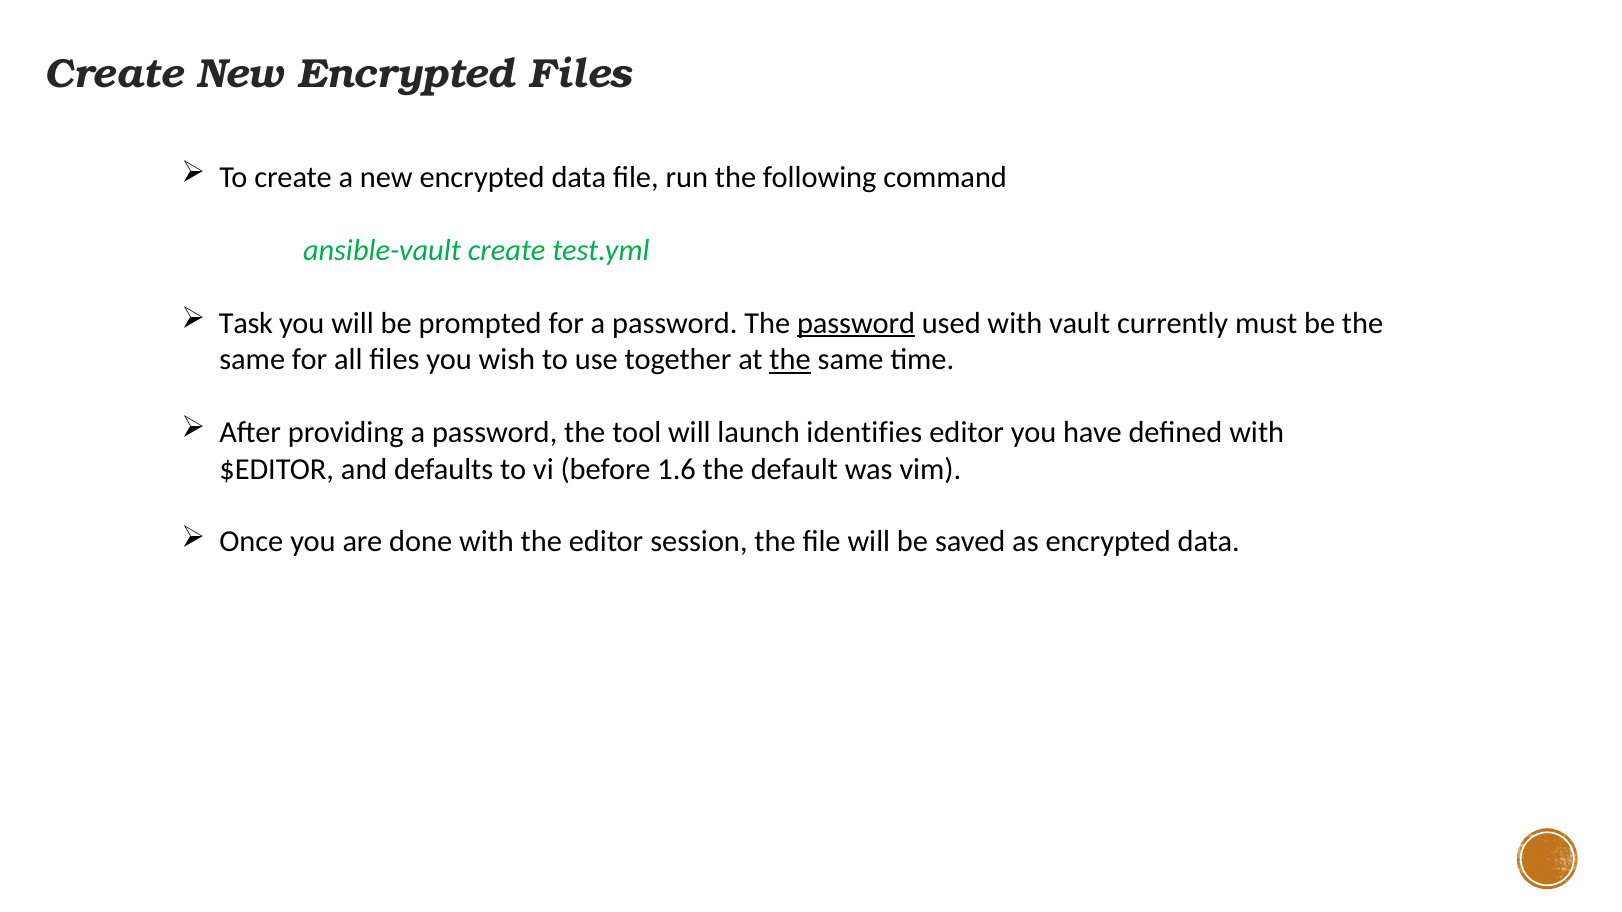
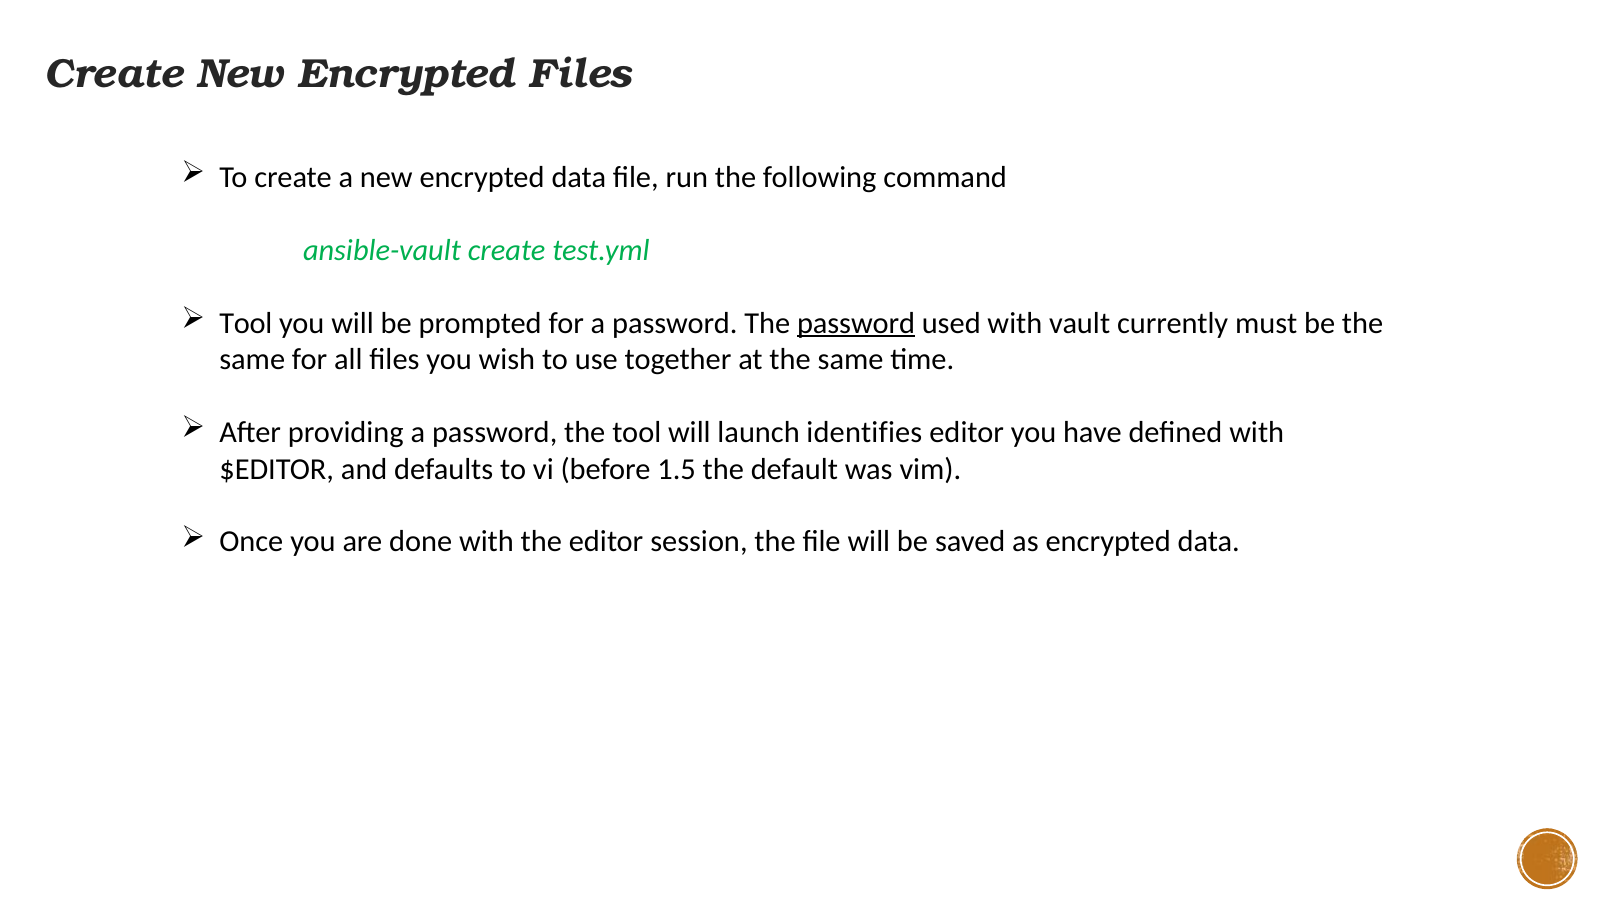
Task at (246, 323): Task -> Tool
the at (790, 360) underline: present -> none
1.6: 1.6 -> 1.5
